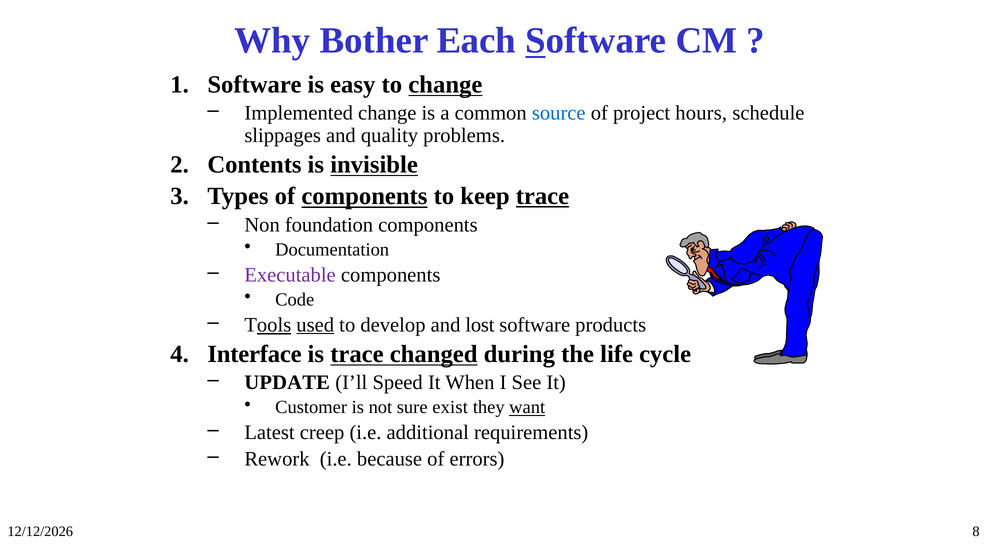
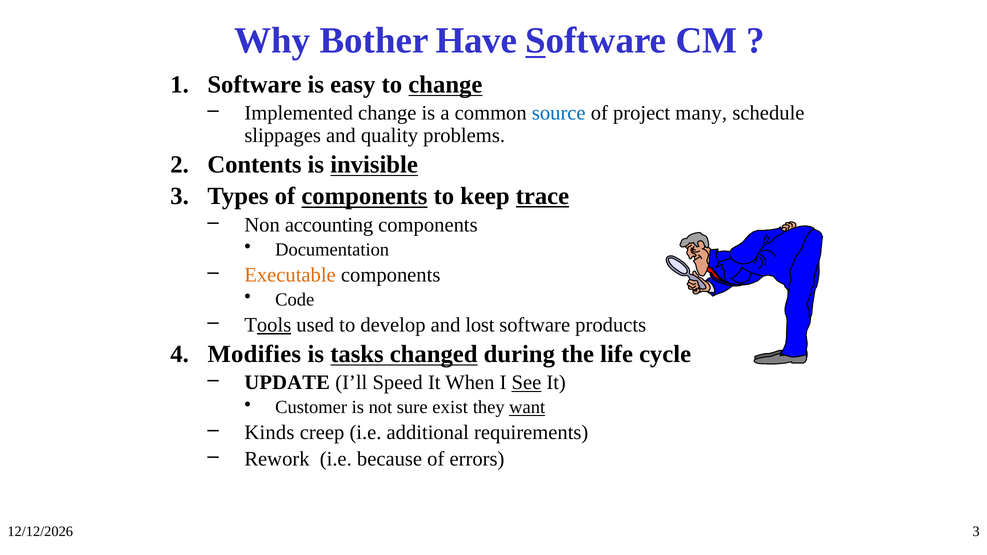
Each: Each -> Have
hours: hours -> many
foundation: foundation -> accounting
Executable colour: purple -> orange
used underline: present -> none
Interface: Interface -> Modifies
is trace: trace -> tasks
See underline: none -> present
Latest: Latest -> Kinds
8 at (976, 532): 8 -> 3
